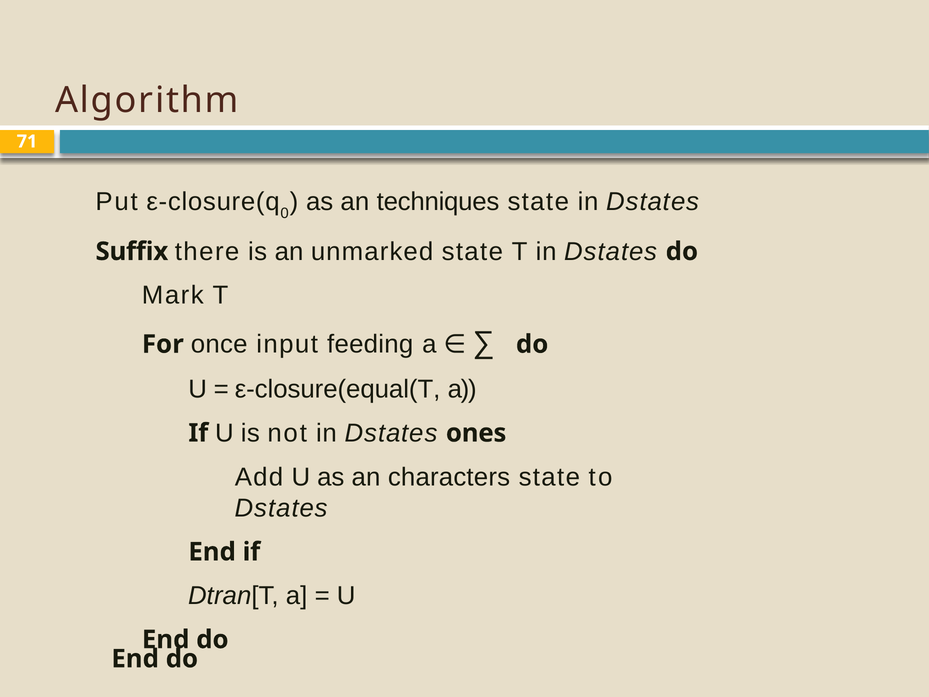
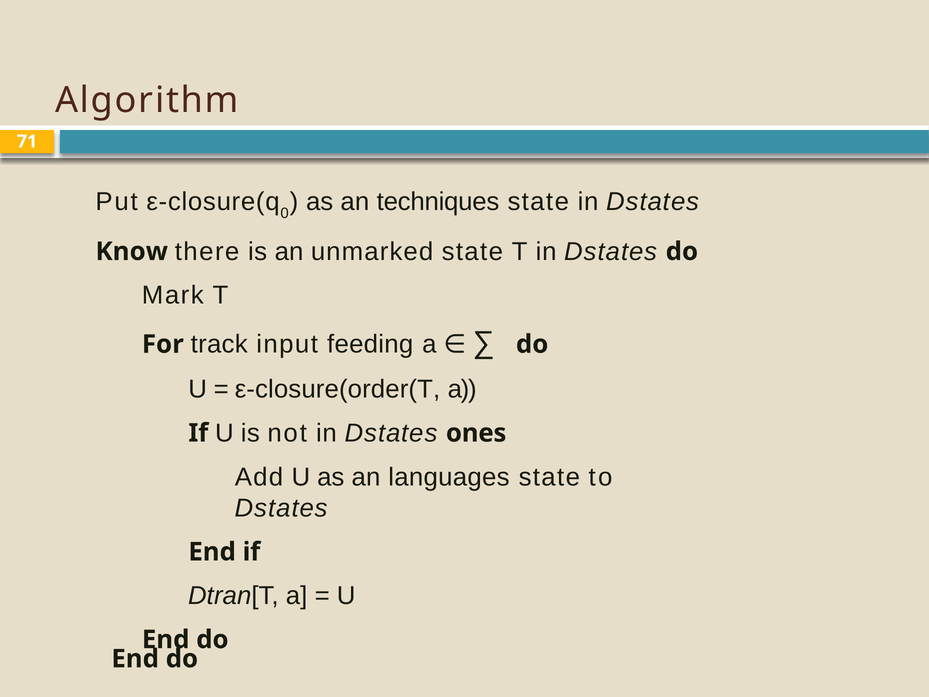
Sufﬁx: Sufﬁx -> Know
once: once -> track
ε-closure(equal(T: ε-closure(equal(T -> ε-closure(order(T
characters: characters -> languages
